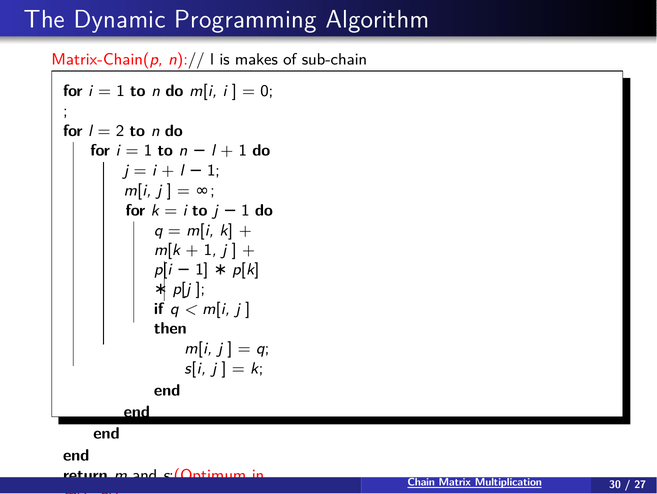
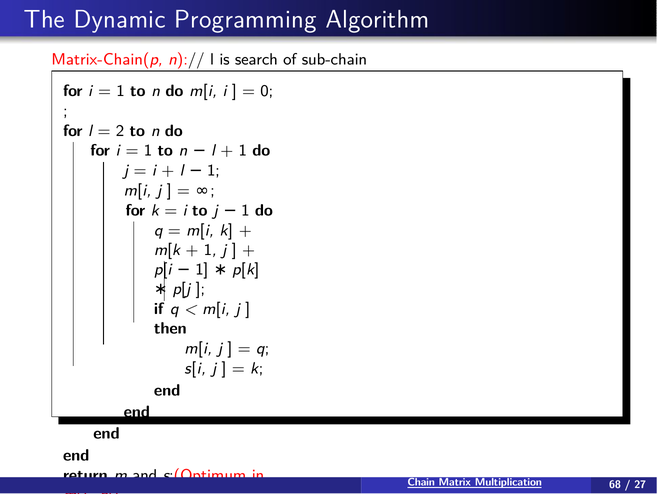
makes: makes -> search
30: 30 -> 68
